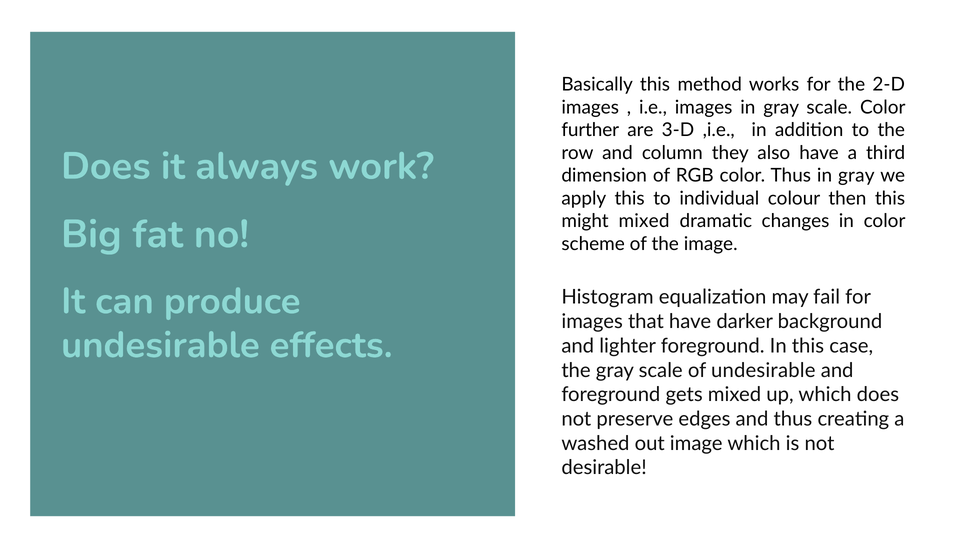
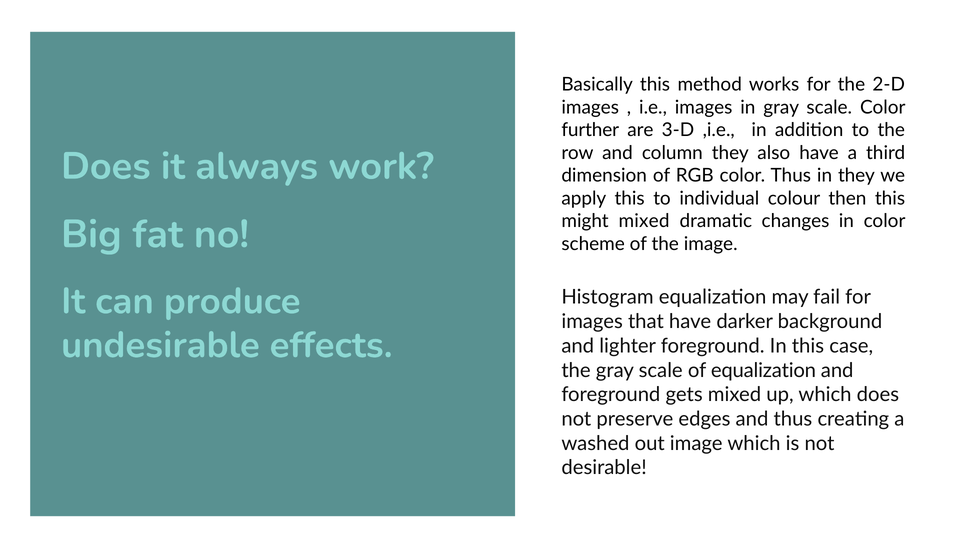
Thus in gray: gray -> they
of undesirable: undesirable -> equalization
